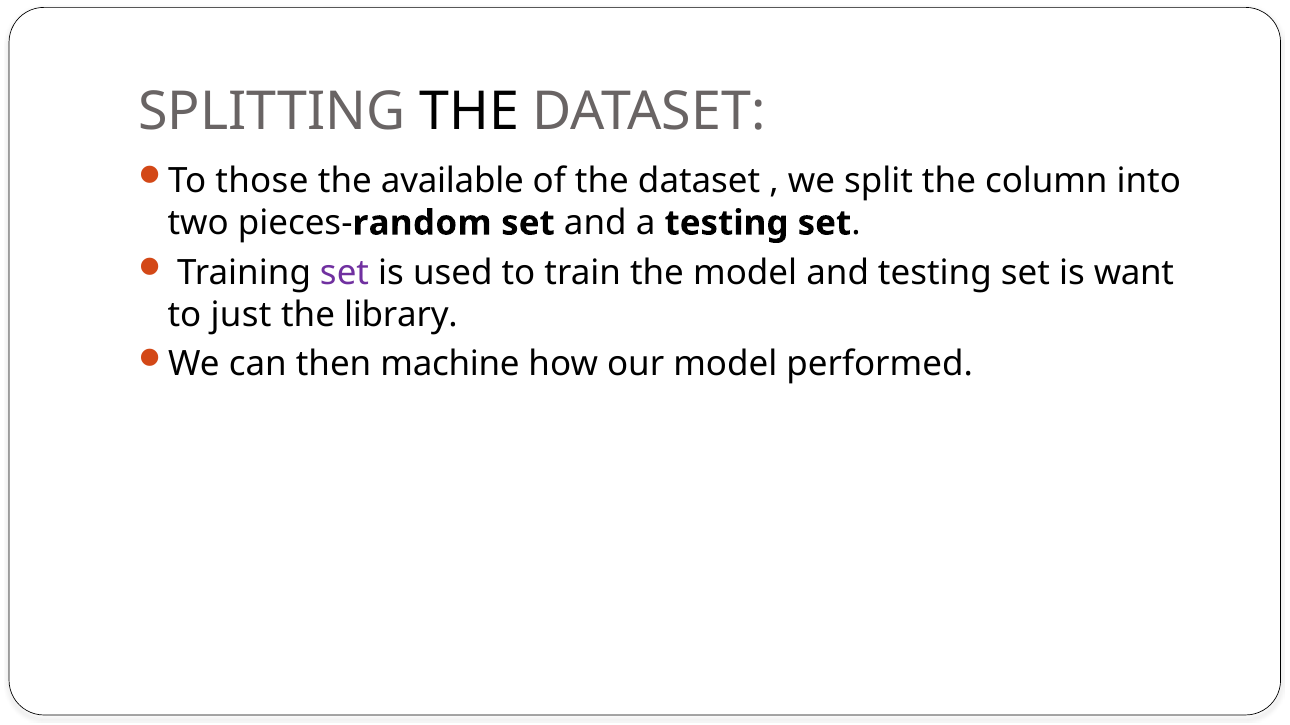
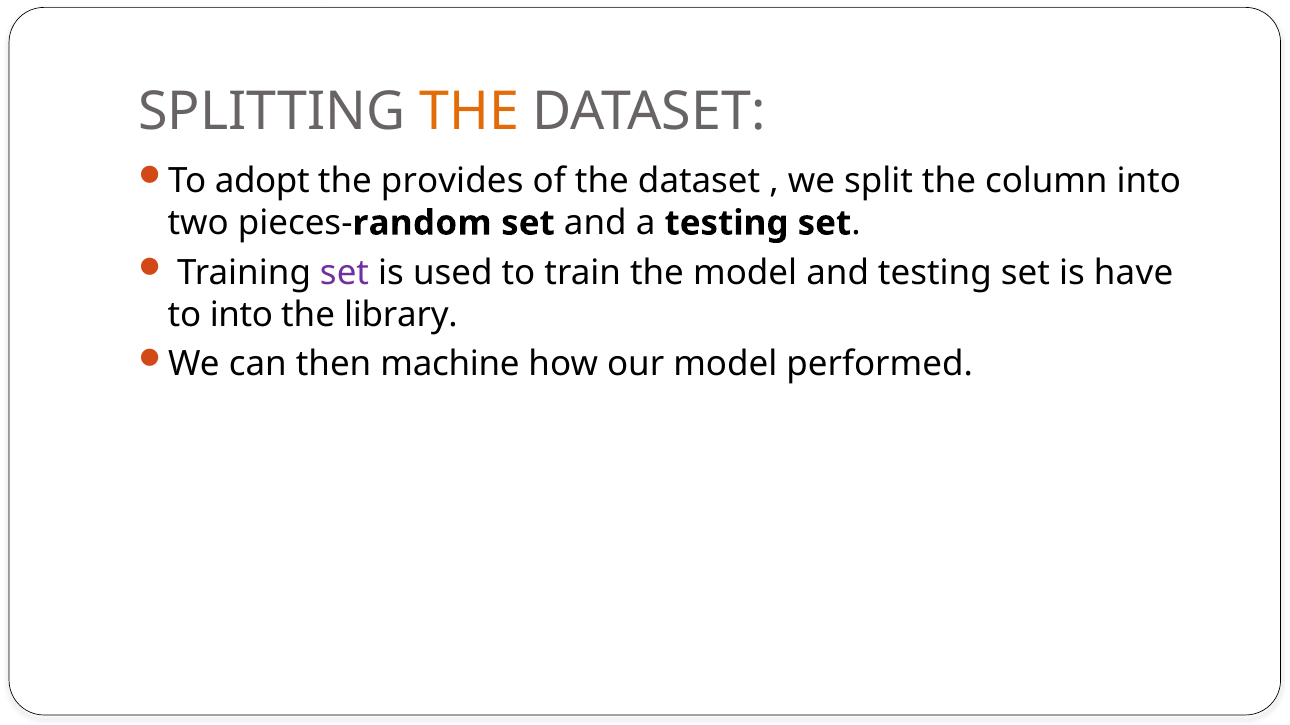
THE at (469, 112) colour: black -> orange
those: those -> adopt
available: available -> provides
want: want -> have
to just: just -> into
